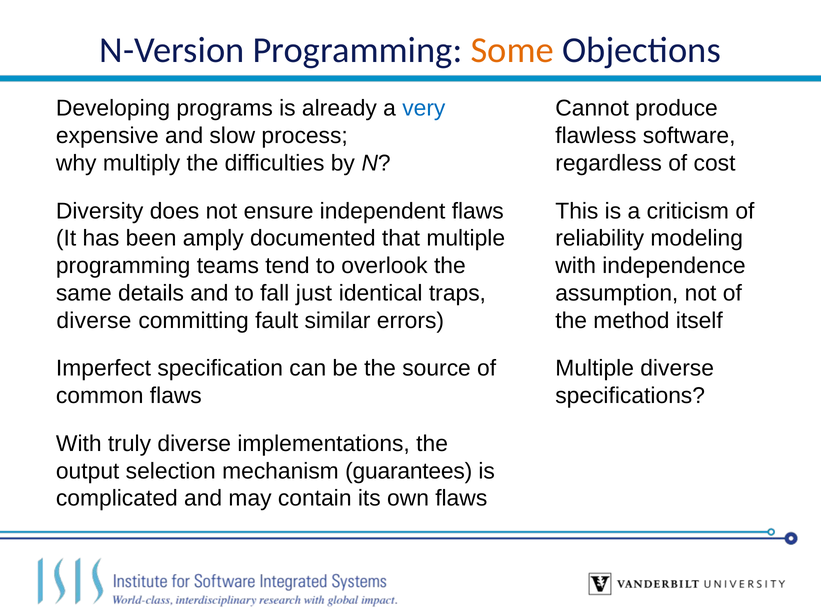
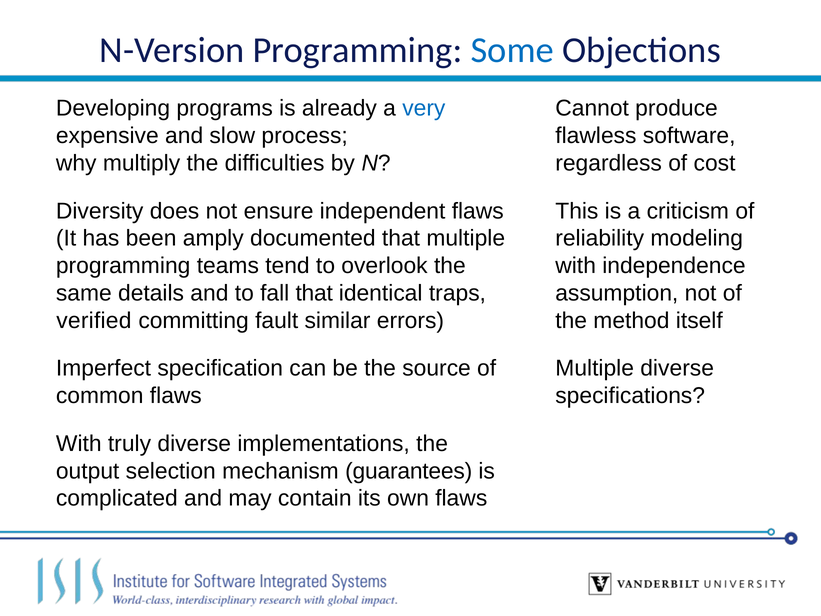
Some colour: orange -> blue
fall just: just -> that
diverse at (94, 320): diverse -> verified
